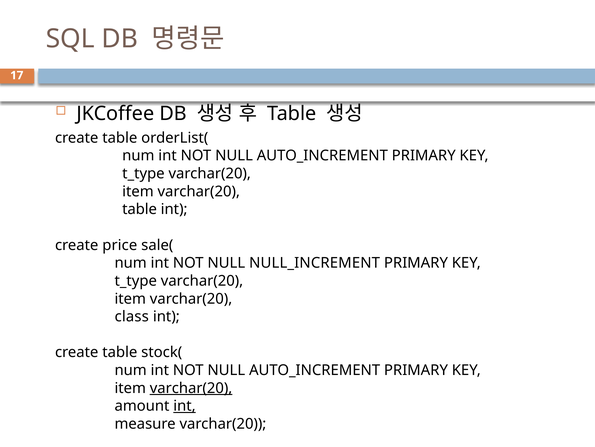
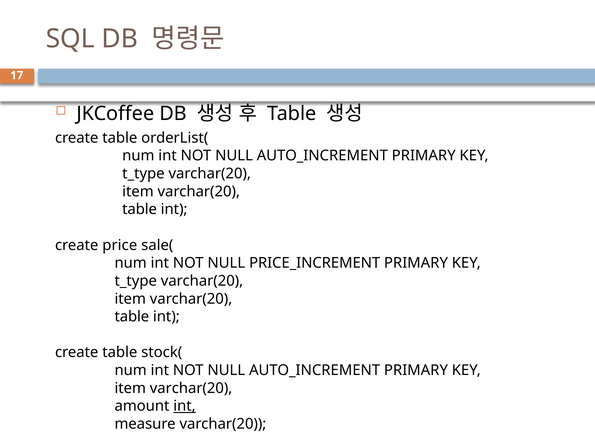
NULL_INCREMENT: NULL_INCREMENT -> PRICE_INCREMENT
class at (132, 316): class -> table
varchar(20 at (191, 388) underline: present -> none
